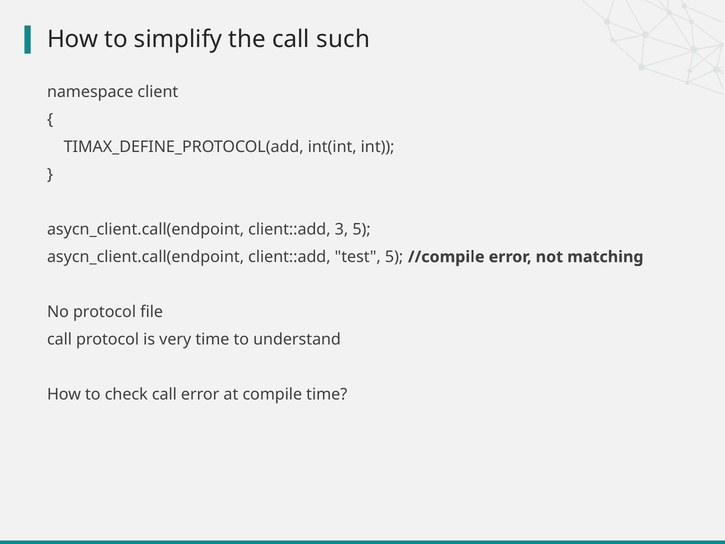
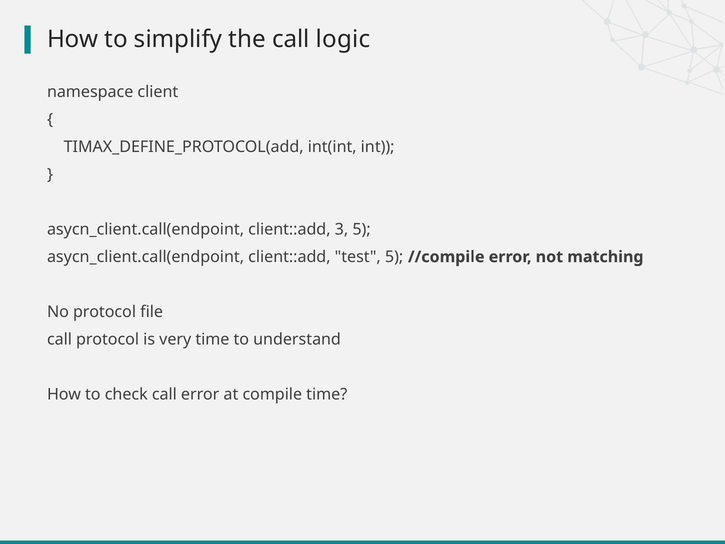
such: such -> logic
